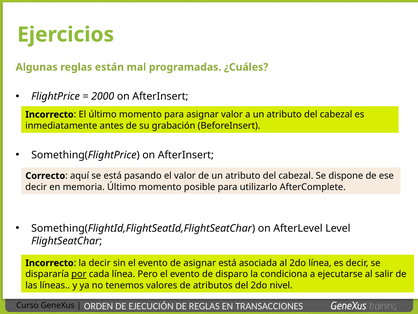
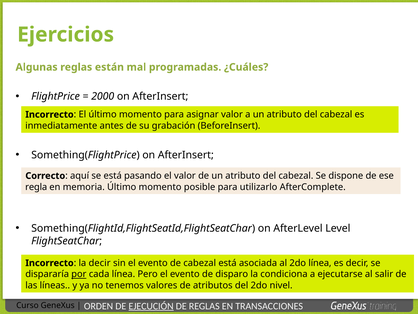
decir at (36, 187): decir -> regla
de asignar: asignar -> cabezal
EJECUCIÓN underline: none -> present
